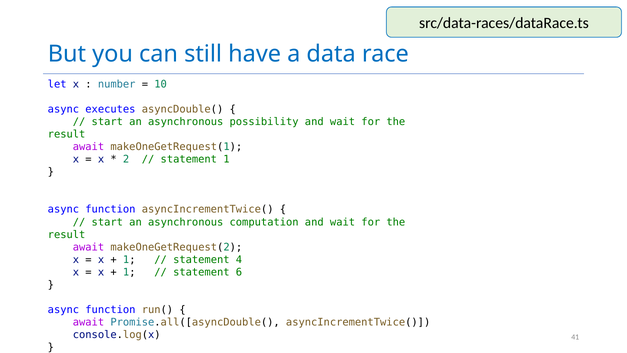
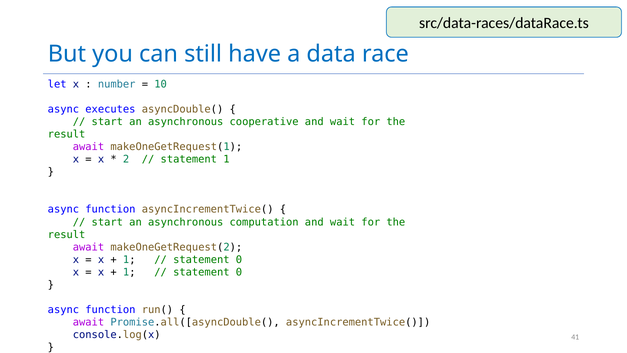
possibility: possibility -> cooperative
4 at (239, 259): 4 -> 0
6 at (239, 272): 6 -> 0
